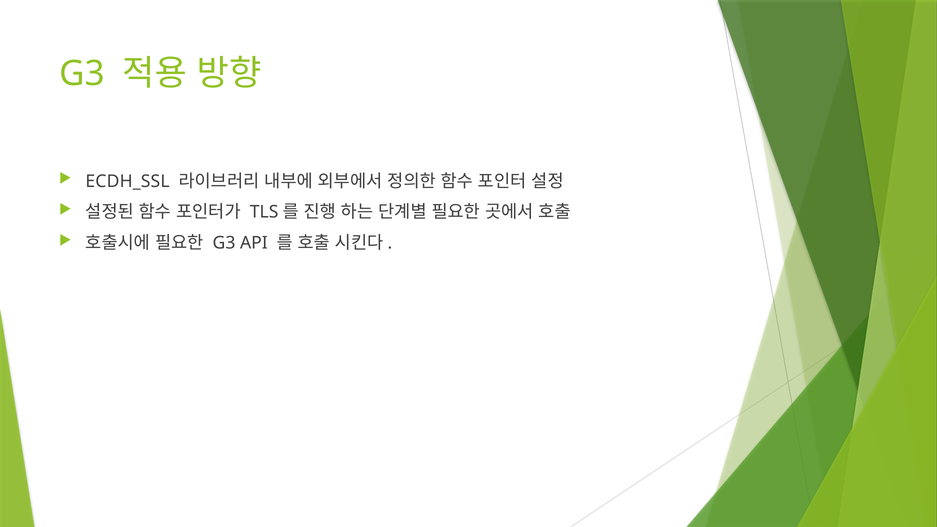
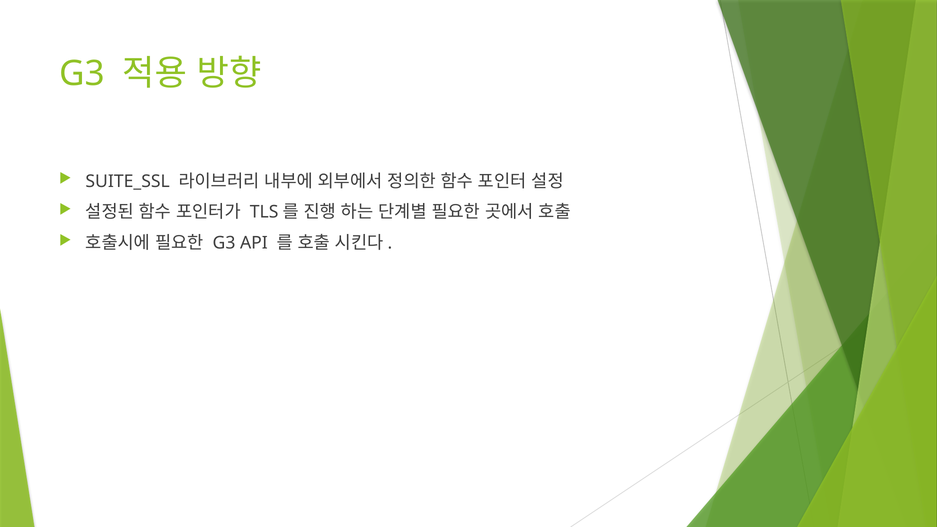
ECDH_SSL: ECDH_SSL -> SUITE_SSL
